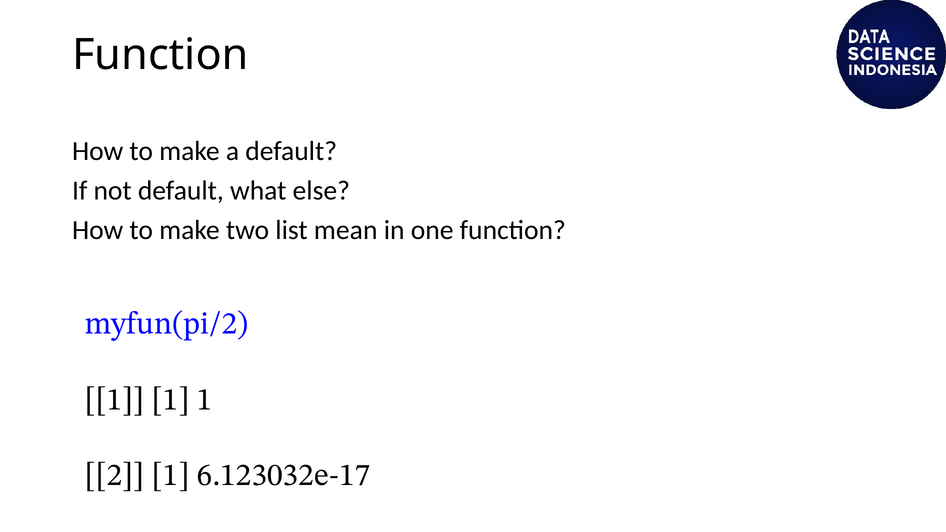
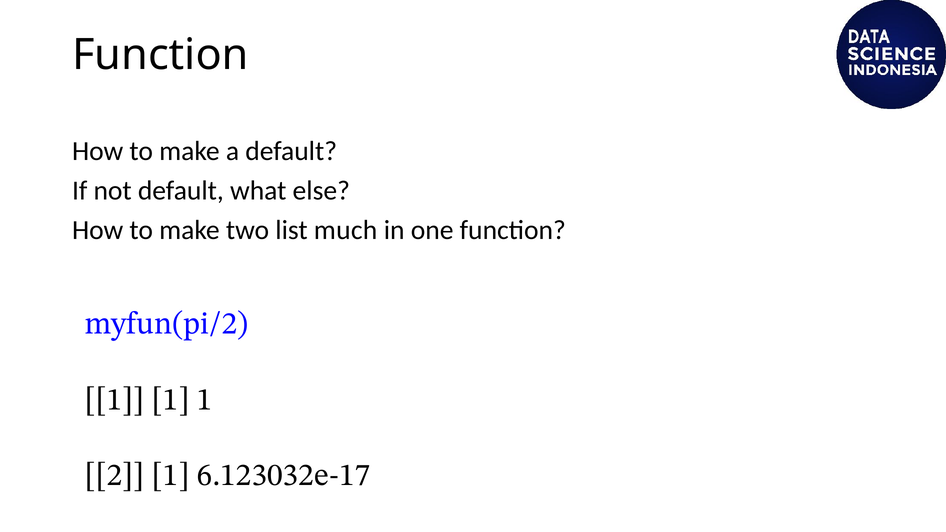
mean: mean -> much
